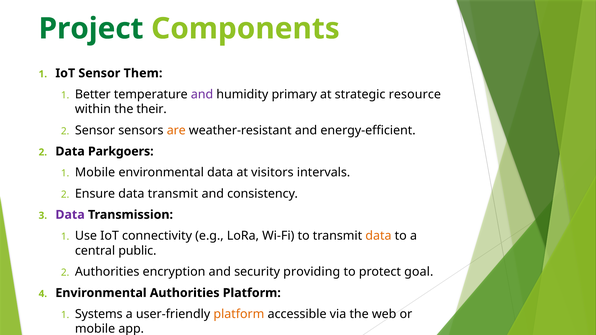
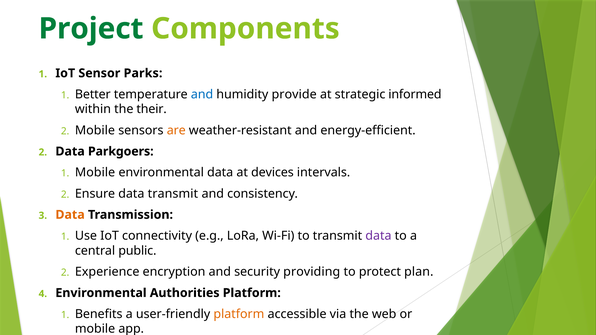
Them: Them -> Parks
and at (202, 94) colour: purple -> blue
primary: primary -> provide
resource: resource -> informed
Sensor at (95, 130): Sensor -> Mobile
visitors: visitors -> devices
Data at (70, 215) colour: purple -> orange
data at (378, 236) colour: orange -> purple
Authorities at (107, 272): Authorities -> Experience
goal: goal -> plan
Systems: Systems -> Benefits
